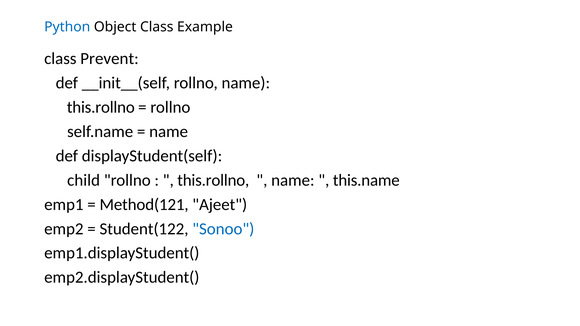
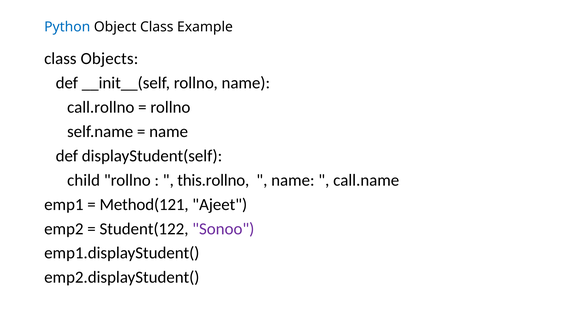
Prevent: Prevent -> Objects
this.rollno at (101, 107): this.rollno -> call.rollno
this.name: this.name -> call.name
Sonoo colour: blue -> purple
